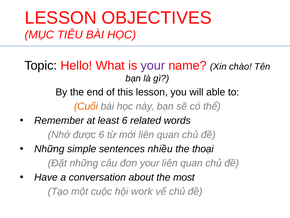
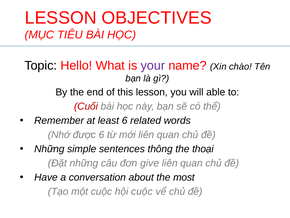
Cuối colour: orange -> red
nhiều: nhiều -> thông
đơn your: your -> give
hội work: work -> cuộc
